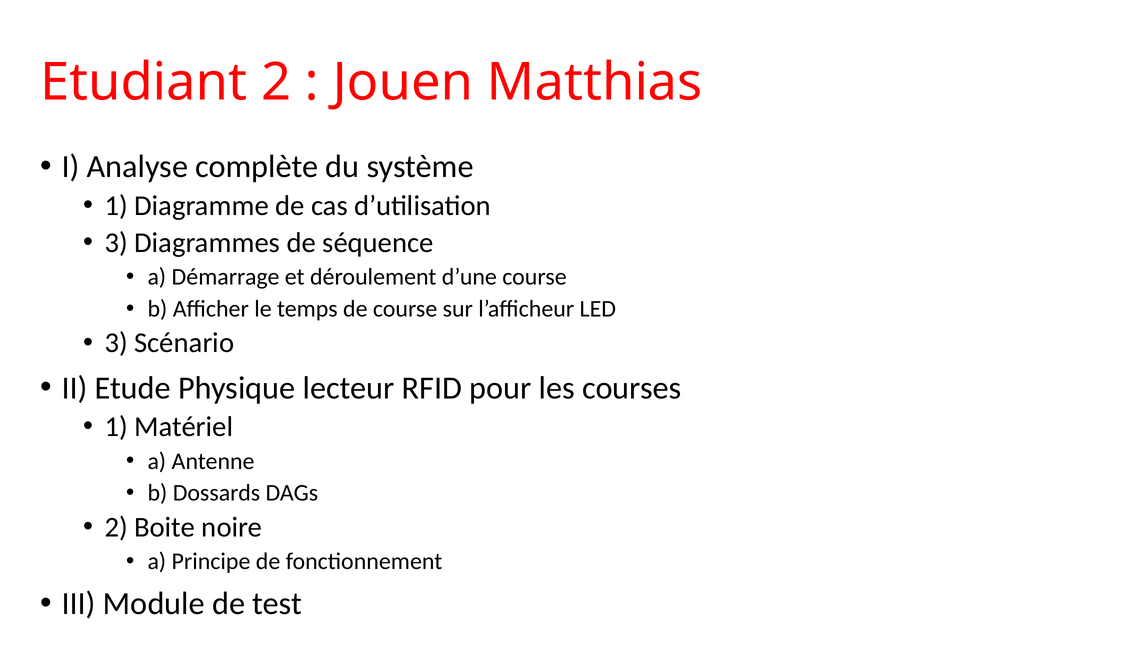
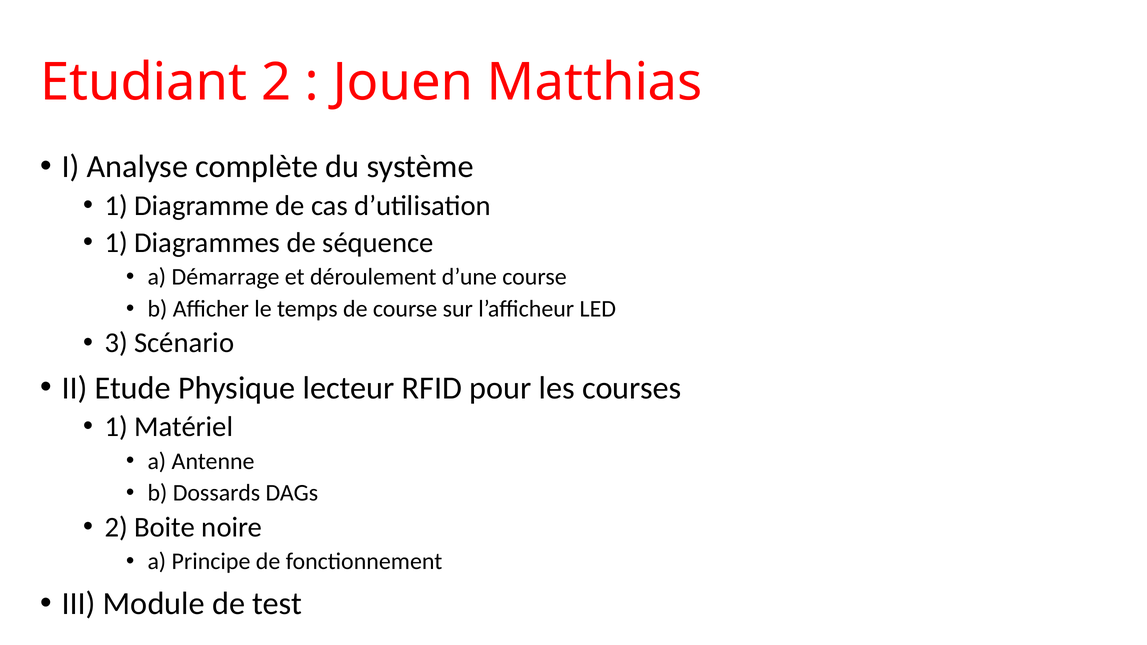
3 at (116, 243): 3 -> 1
